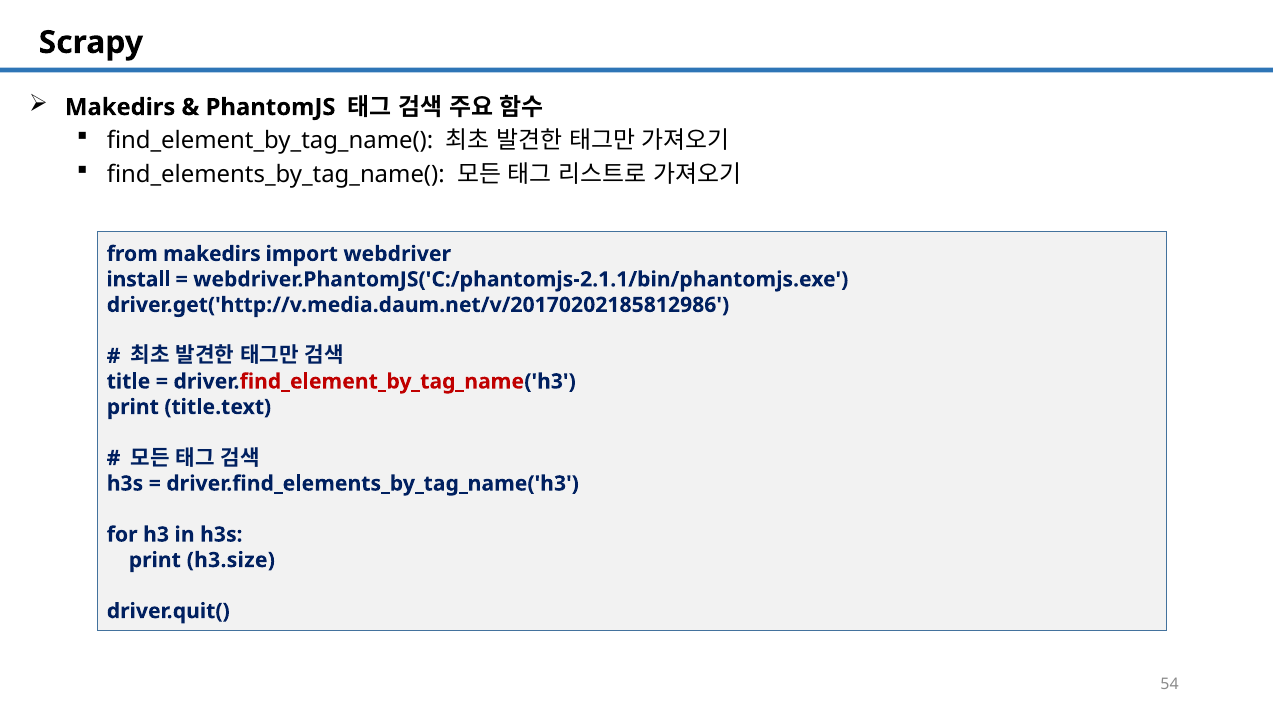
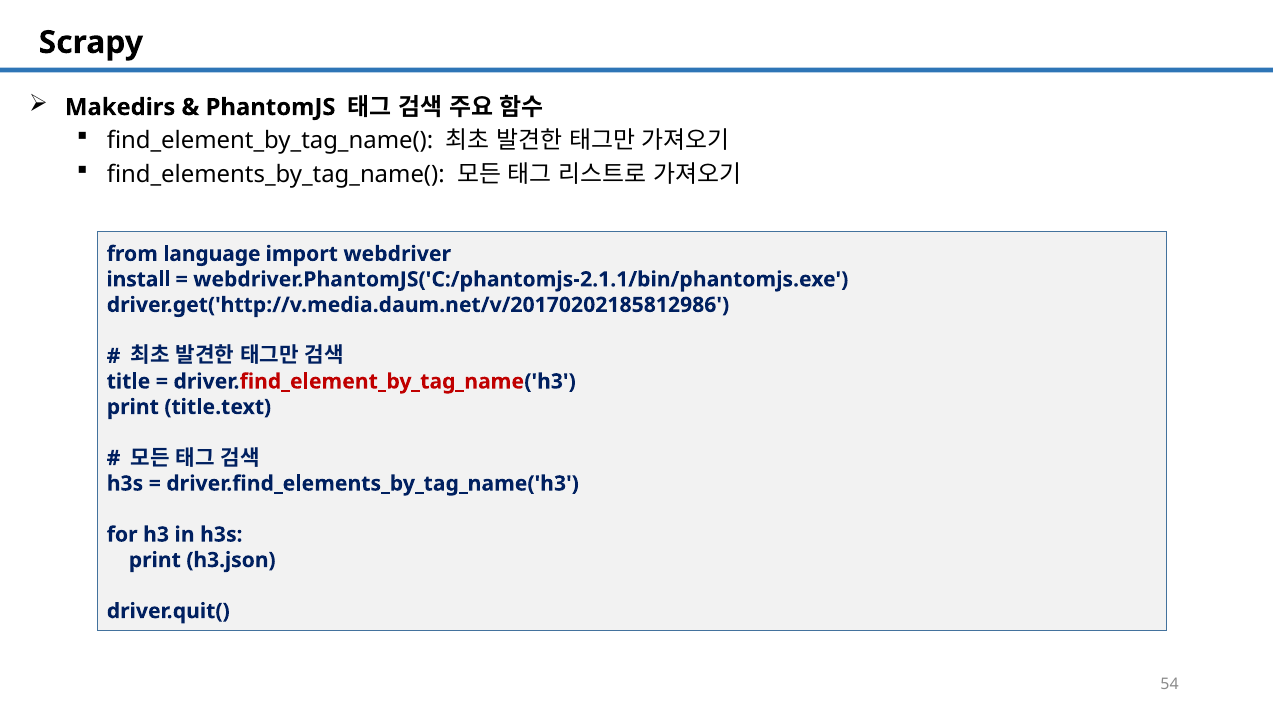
from makedirs: makedirs -> language
h3.size: h3.size -> h3.json
